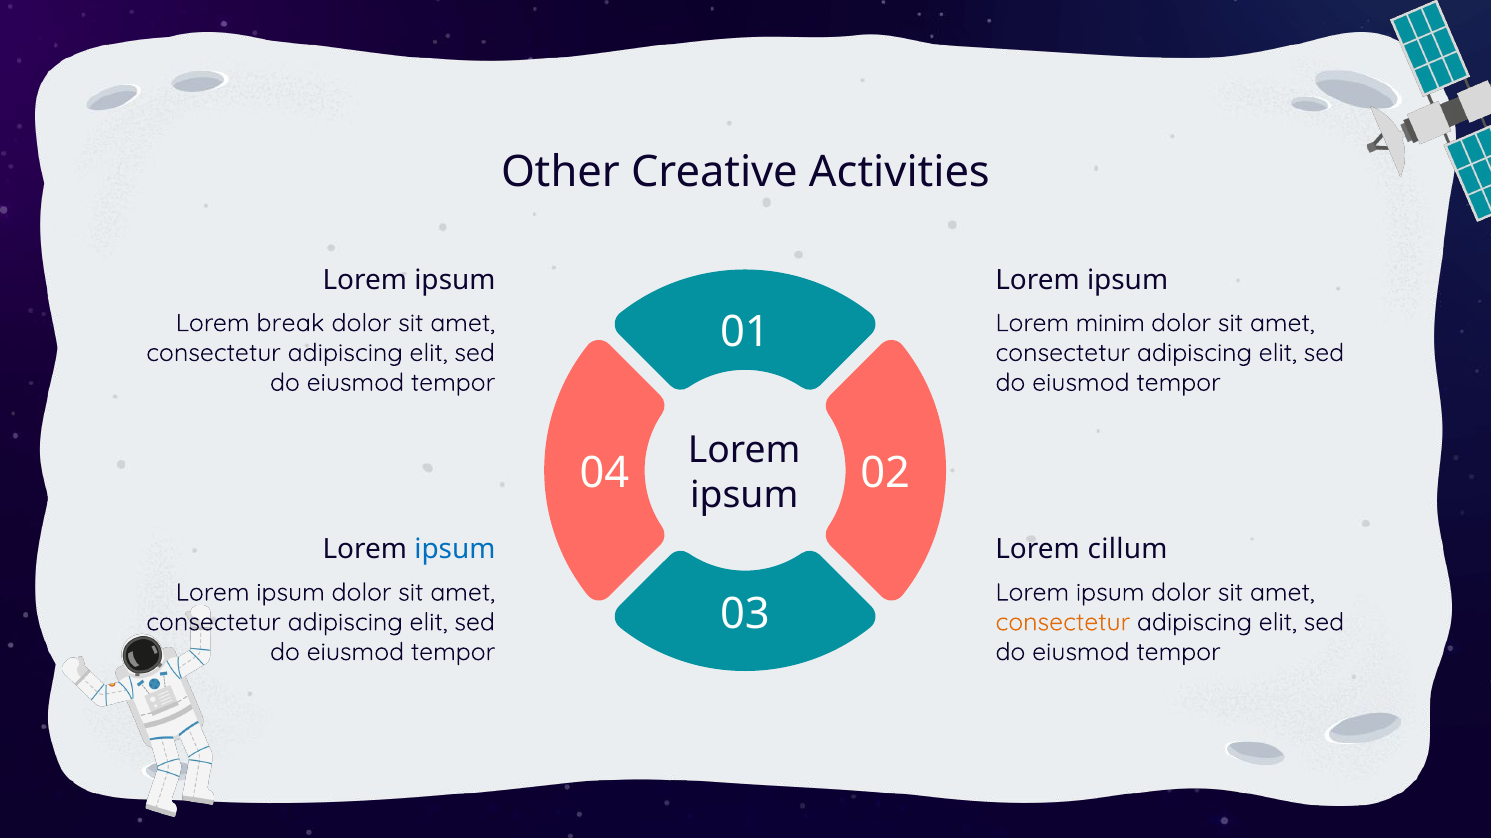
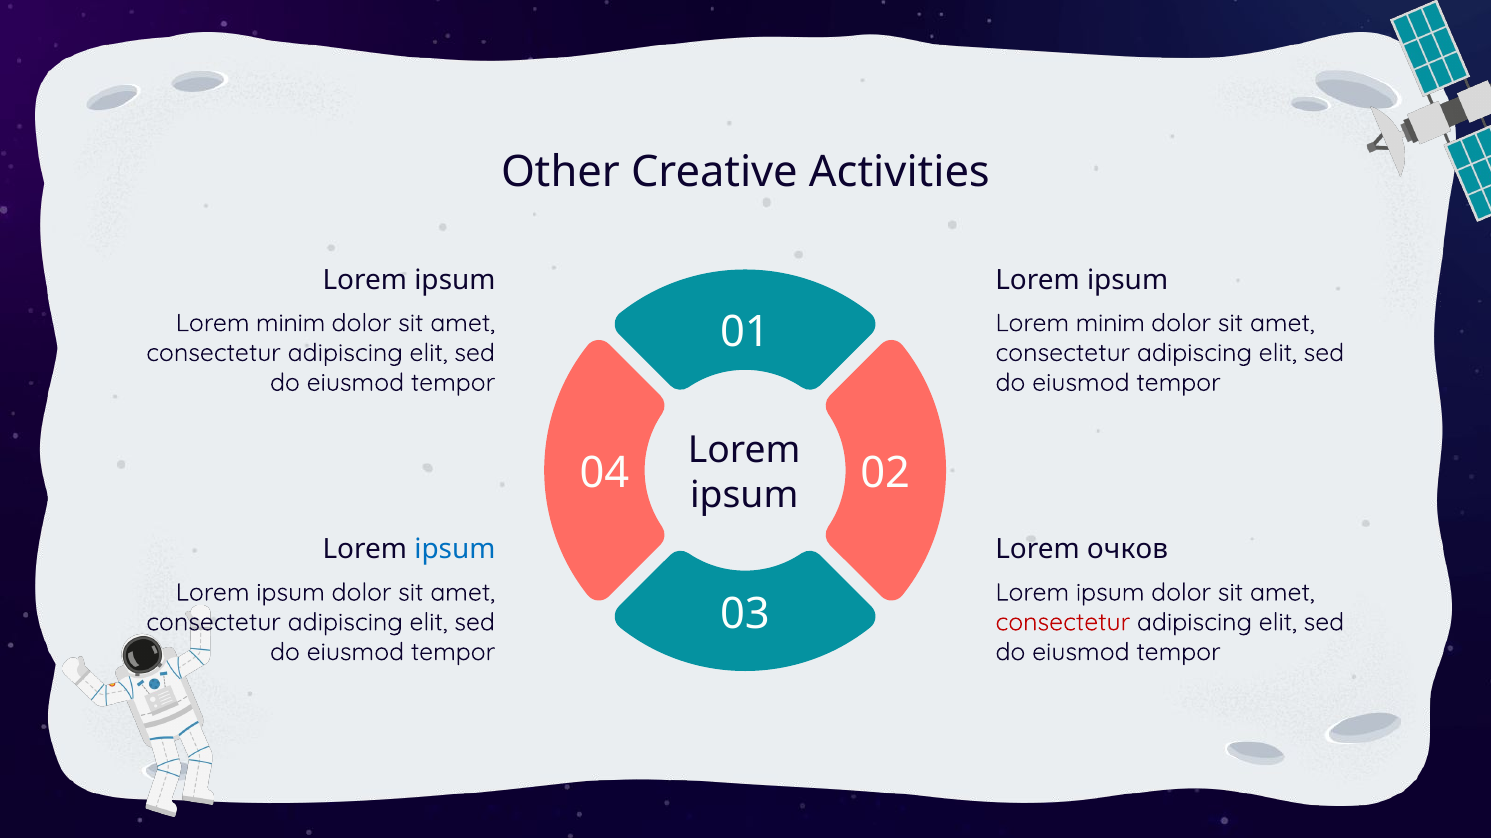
break at (290, 323): break -> minim
cillum: cillum -> очков
consectetur at (1063, 623) colour: orange -> red
